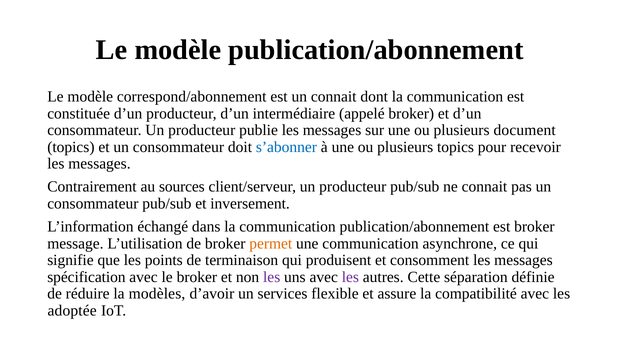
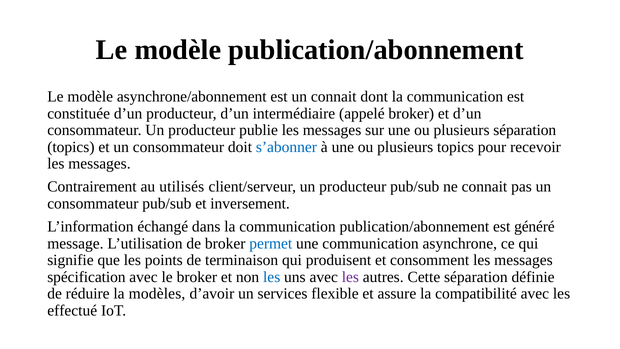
correspond/abonnement: correspond/abonnement -> asynchrone/abonnement
plusieurs document: document -> séparation
sources: sources -> utilisés
est broker: broker -> généré
permet colour: orange -> blue
les at (272, 277) colour: purple -> blue
adoptée: adoptée -> effectué
